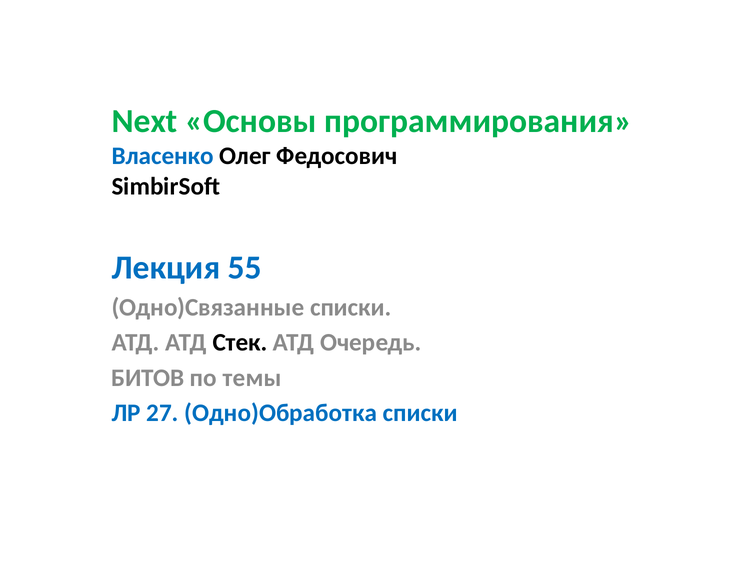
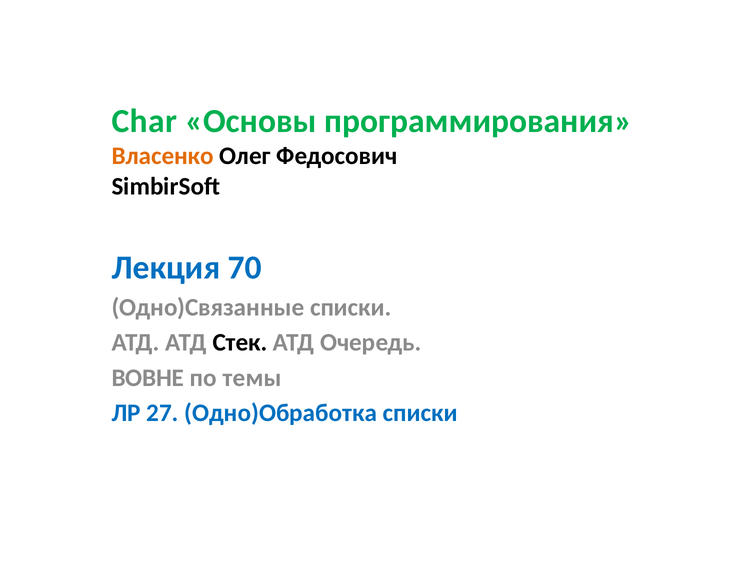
Next: Next -> Char
Власенко colour: blue -> orange
55: 55 -> 70
БИТОВ: БИТОВ -> ВОВНЕ
